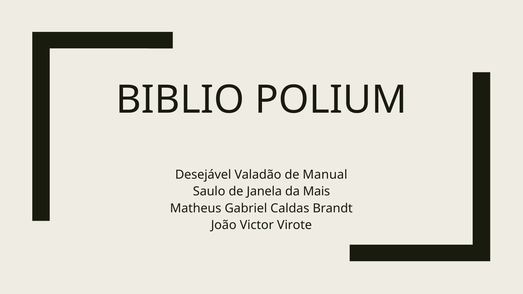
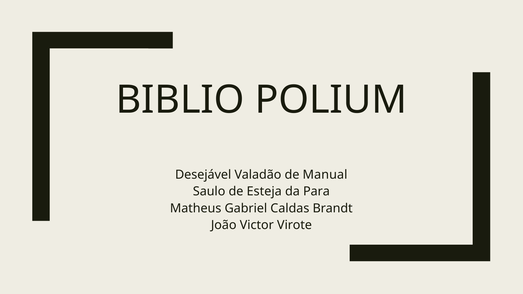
Janela: Janela -> Esteja
Mais: Mais -> Para
